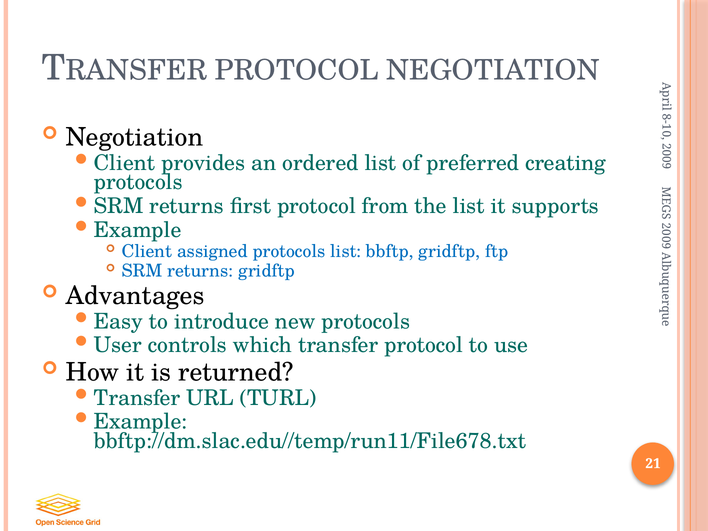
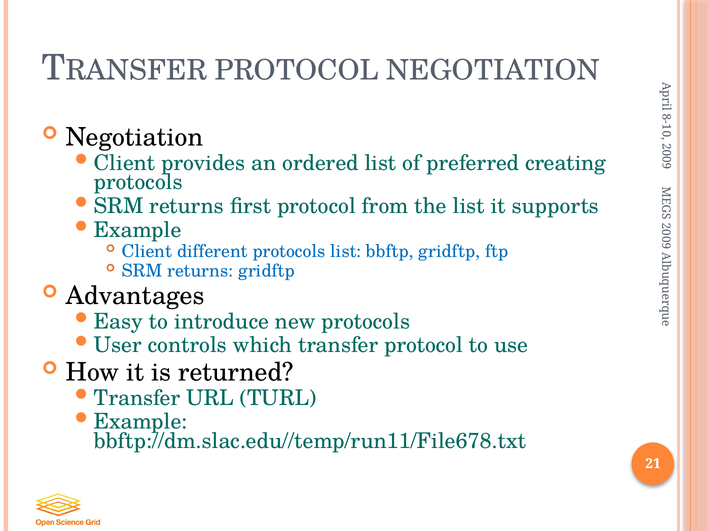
assigned: assigned -> different
